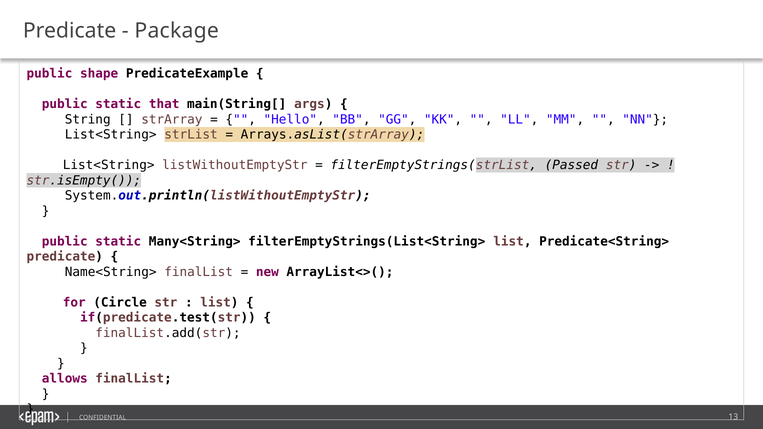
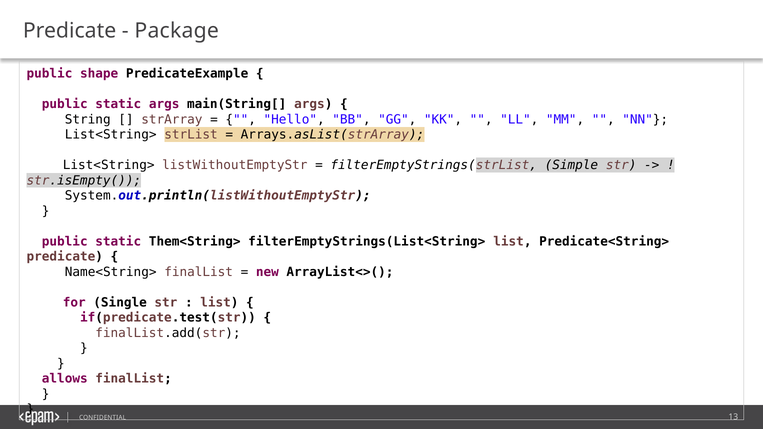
static that: that -> args
Passed: Passed -> Simple
Many<String>: Many<String> -> Them<String>
Circle: Circle -> Single
